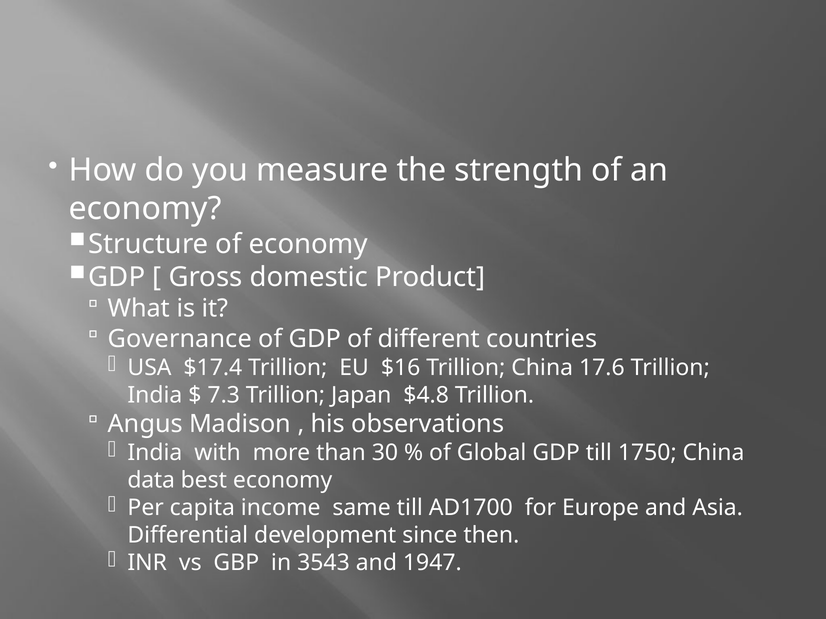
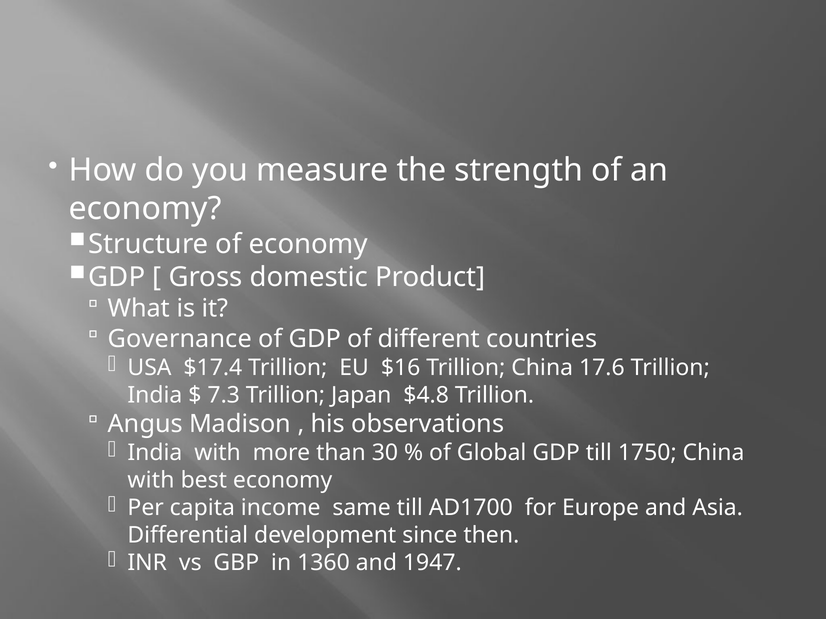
data at (151, 481): data -> with
3543: 3543 -> 1360
